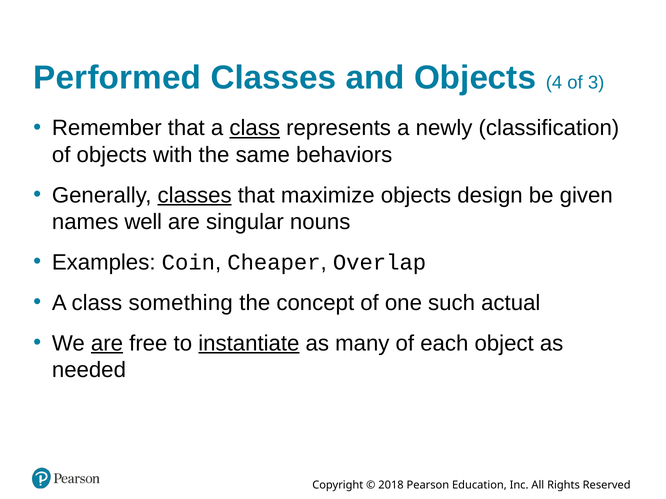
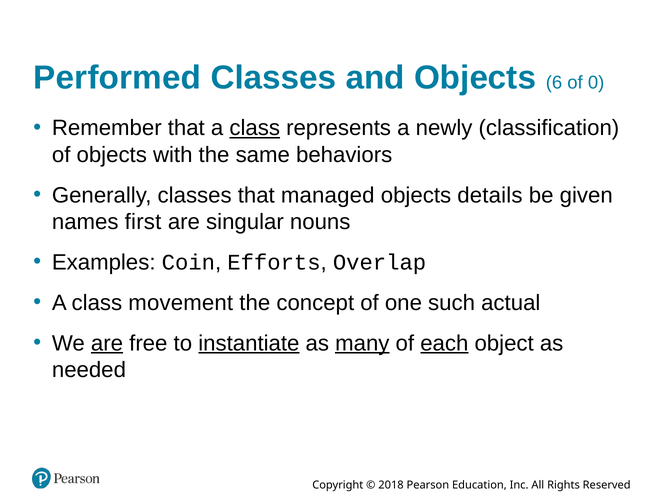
4: 4 -> 6
3: 3 -> 0
classes at (195, 195) underline: present -> none
maximize: maximize -> managed
design: design -> details
well: well -> first
Cheaper: Cheaper -> Efforts
something: something -> movement
many underline: none -> present
each underline: none -> present
